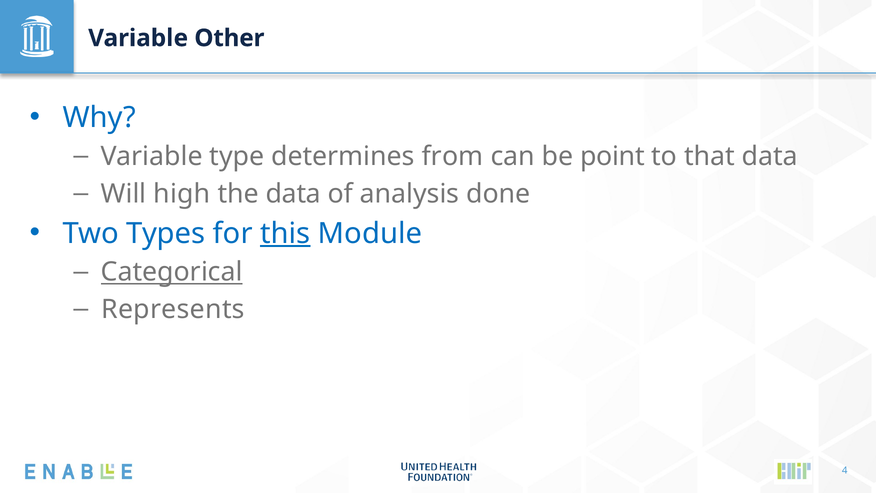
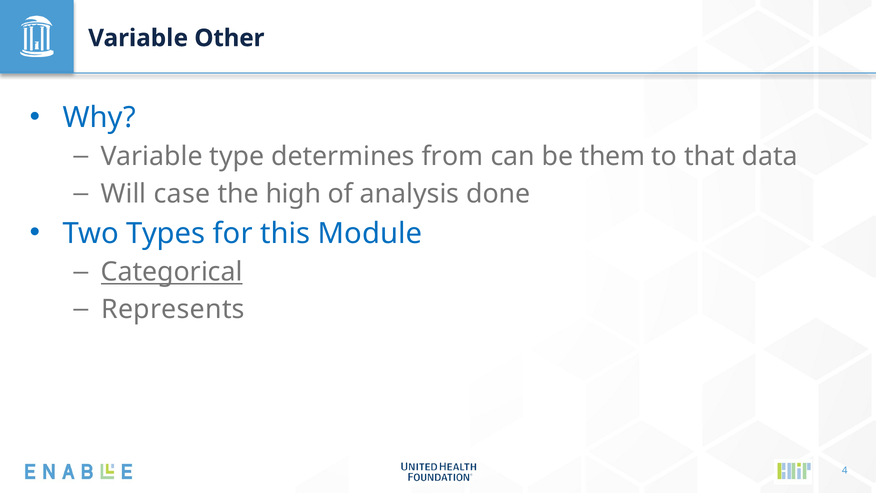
point: point -> them
high: high -> case
the data: data -> high
this underline: present -> none
